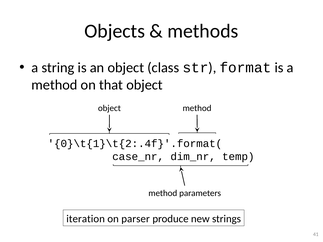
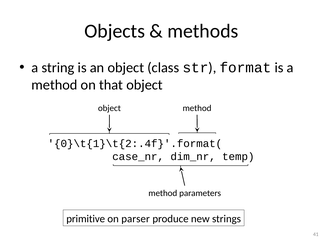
iteration: iteration -> primitive
